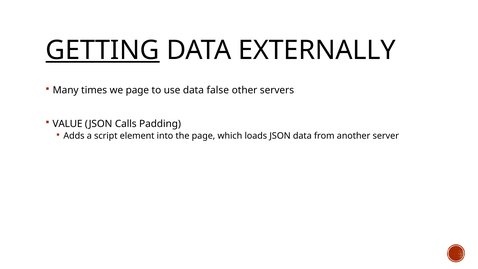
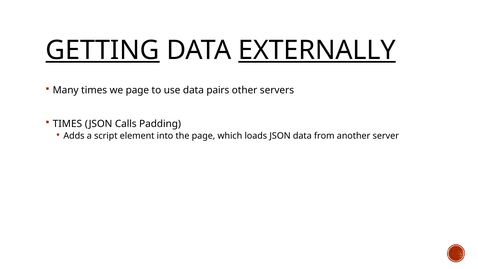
EXTERNALLY underline: none -> present
false: false -> pairs
VALUE at (68, 124): VALUE -> TIMES
